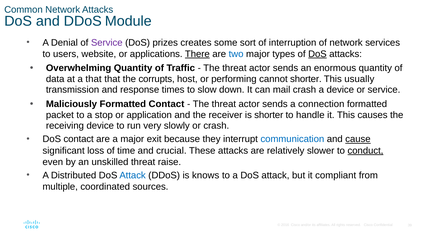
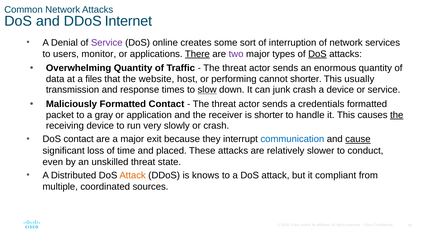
Module: Module -> Internet
prizes: prizes -> online
website: website -> monitor
two colour: blue -> purple
a that: that -> files
corrupts: corrupts -> website
slow underline: none -> present
mail: mail -> junk
connection: connection -> credentials
stop: stop -> gray
the at (397, 115) underline: none -> present
crucial: crucial -> placed
conduct underline: present -> none
raise: raise -> state
Attack at (133, 176) colour: blue -> orange
